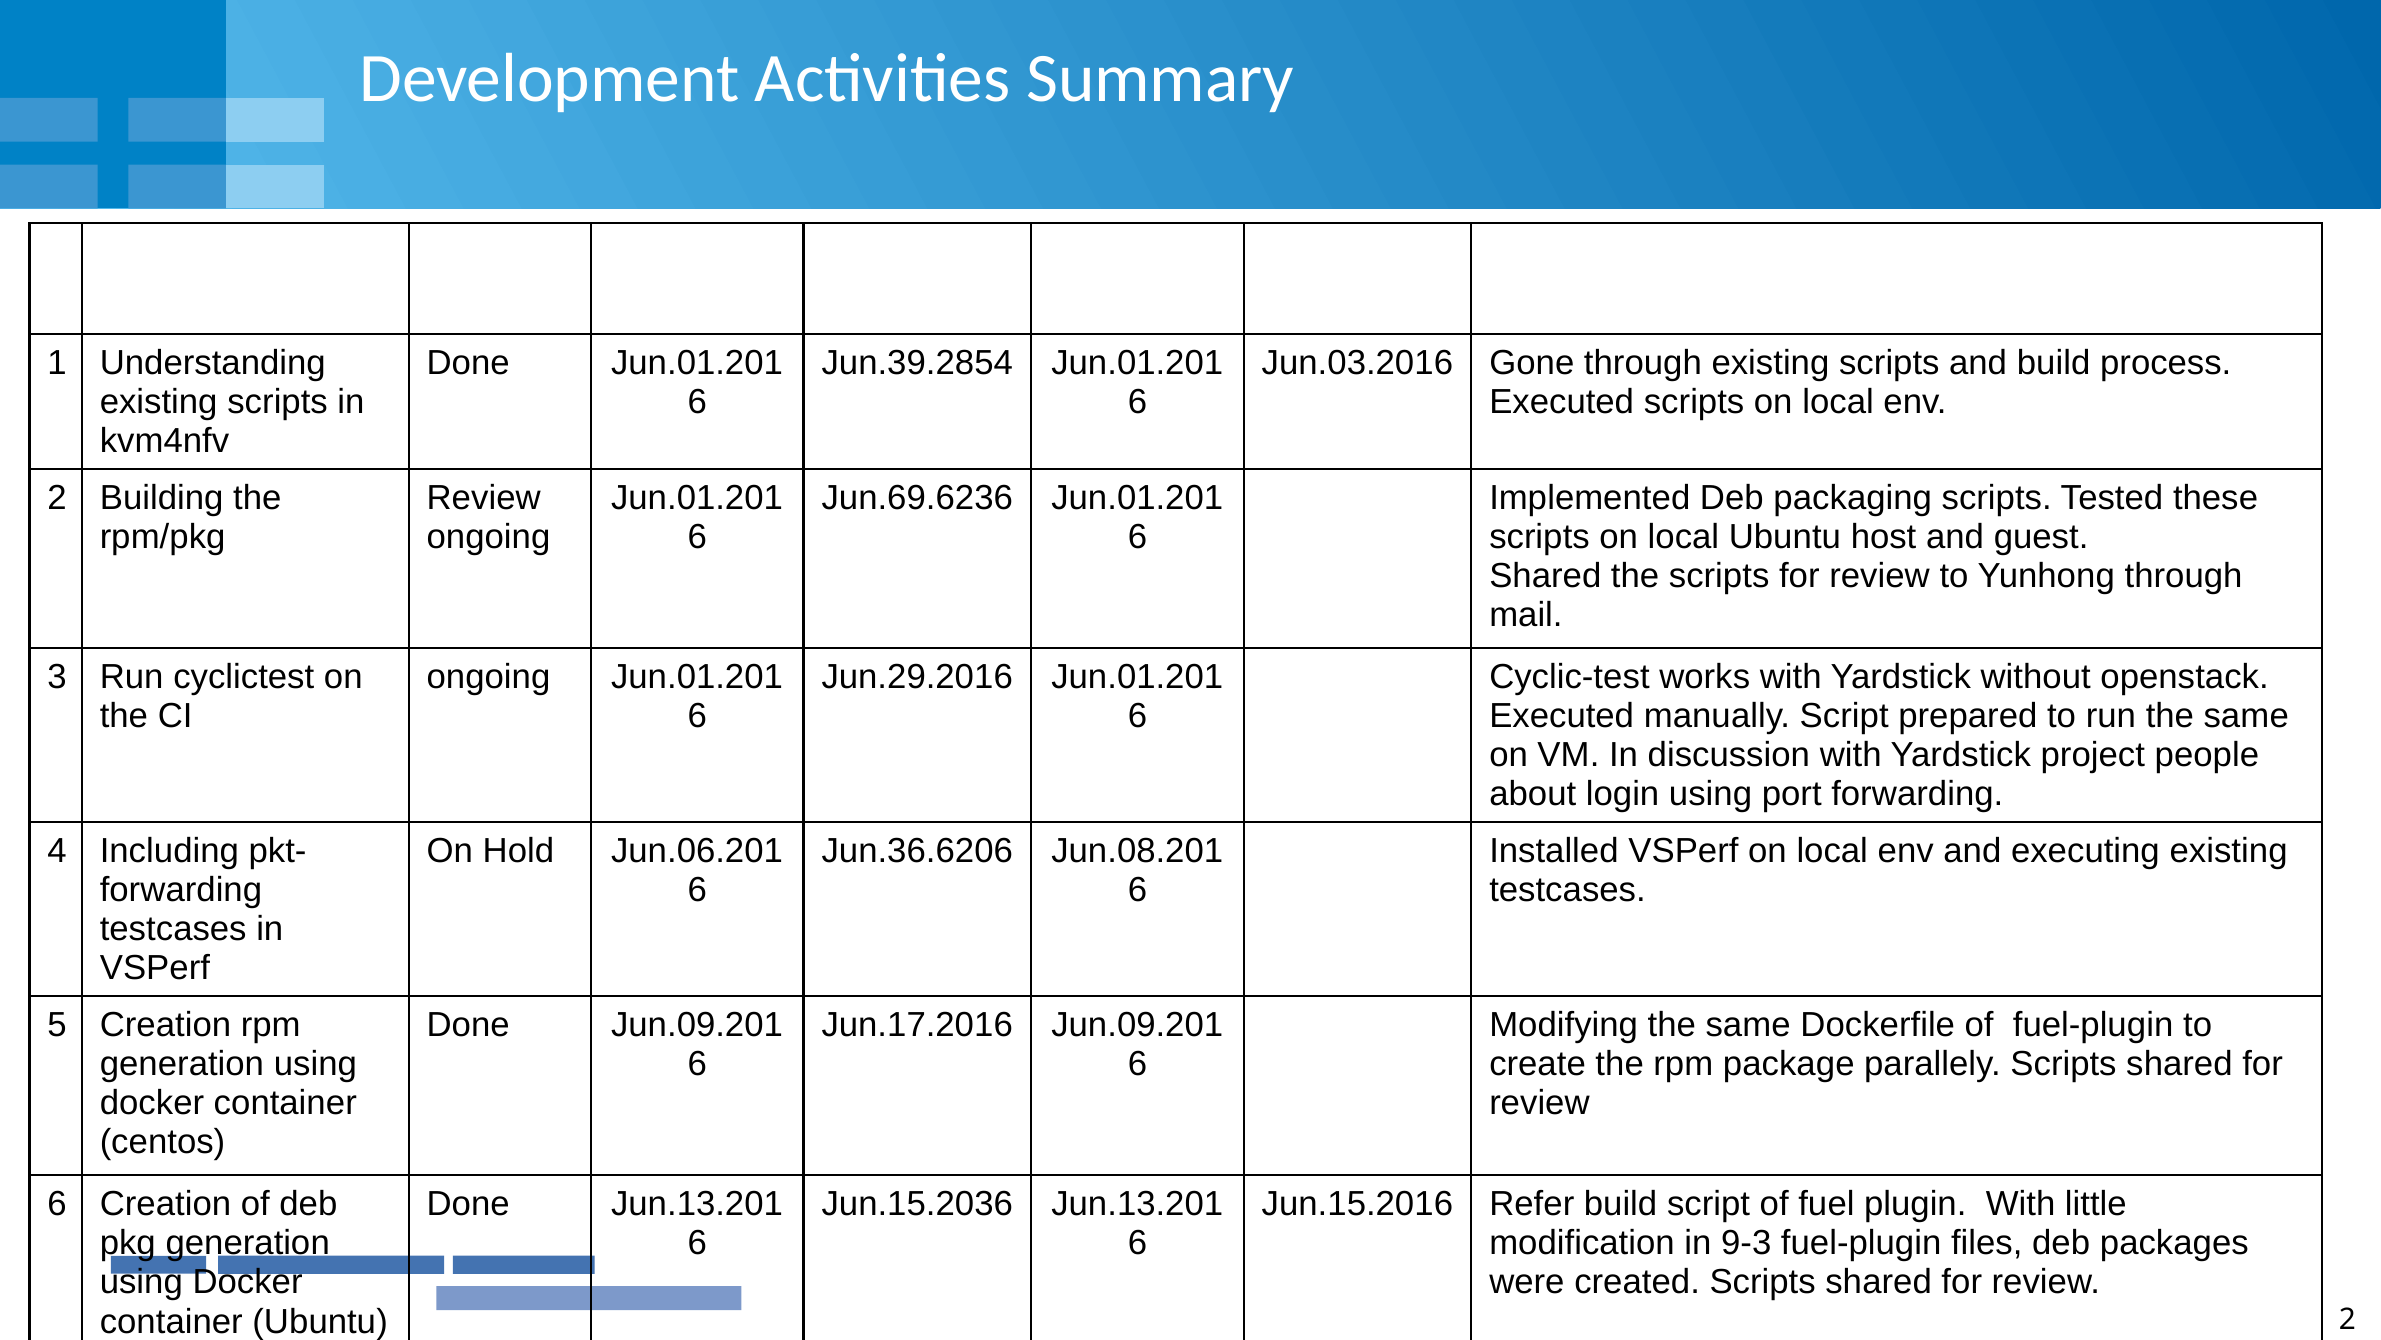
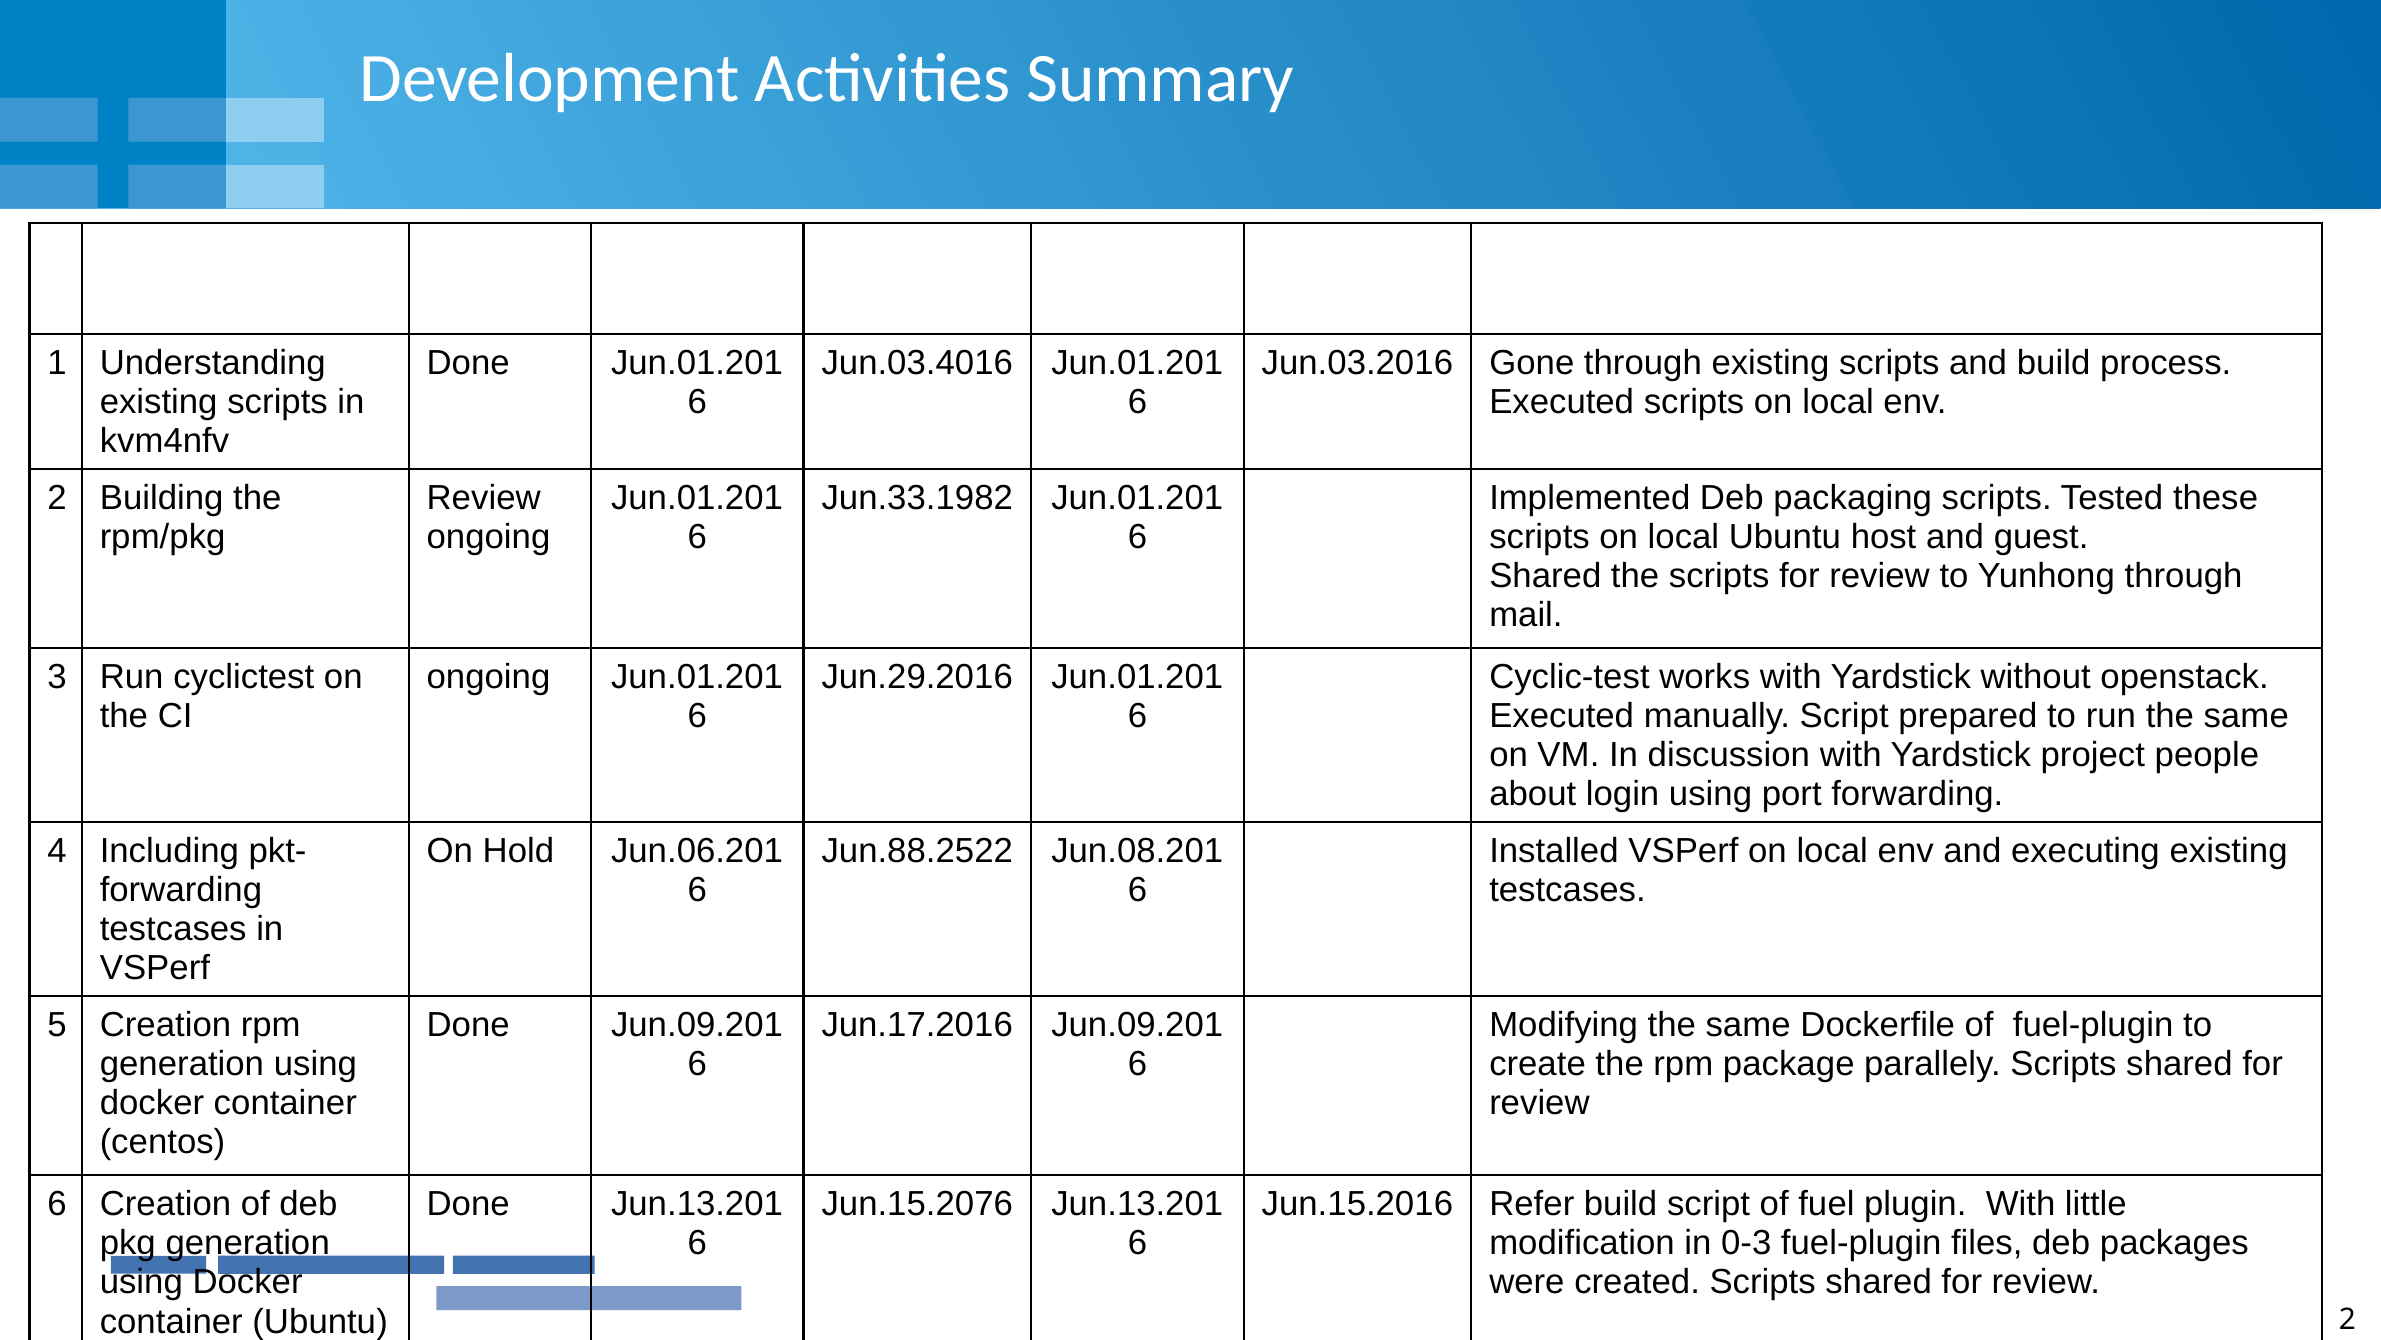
Jun.39.2854: Jun.39.2854 -> Jun.03.4016
Jun.69.6236: Jun.69.6236 -> Jun.33.1982
Jun.36.6206: Jun.36.6206 -> Jun.88.2522
Jun.15.2036: Jun.15.2036 -> Jun.15.2076
9-3: 9-3 -> 0-3
